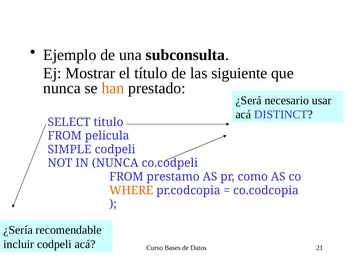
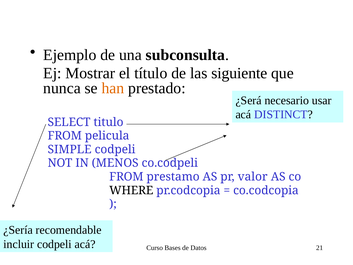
IN NUNCA: NUNCA -> MENOS
como: como -> valor
WHERE colour: orange -> black
